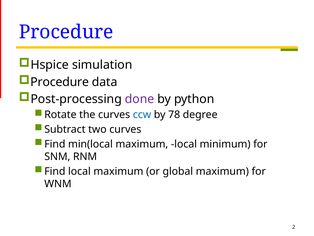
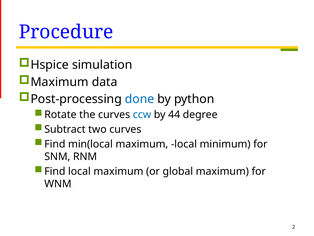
Procedure at (60, 82): Procedure -> Maximum
done colour: purple -> blue
78: 78 -> 44
